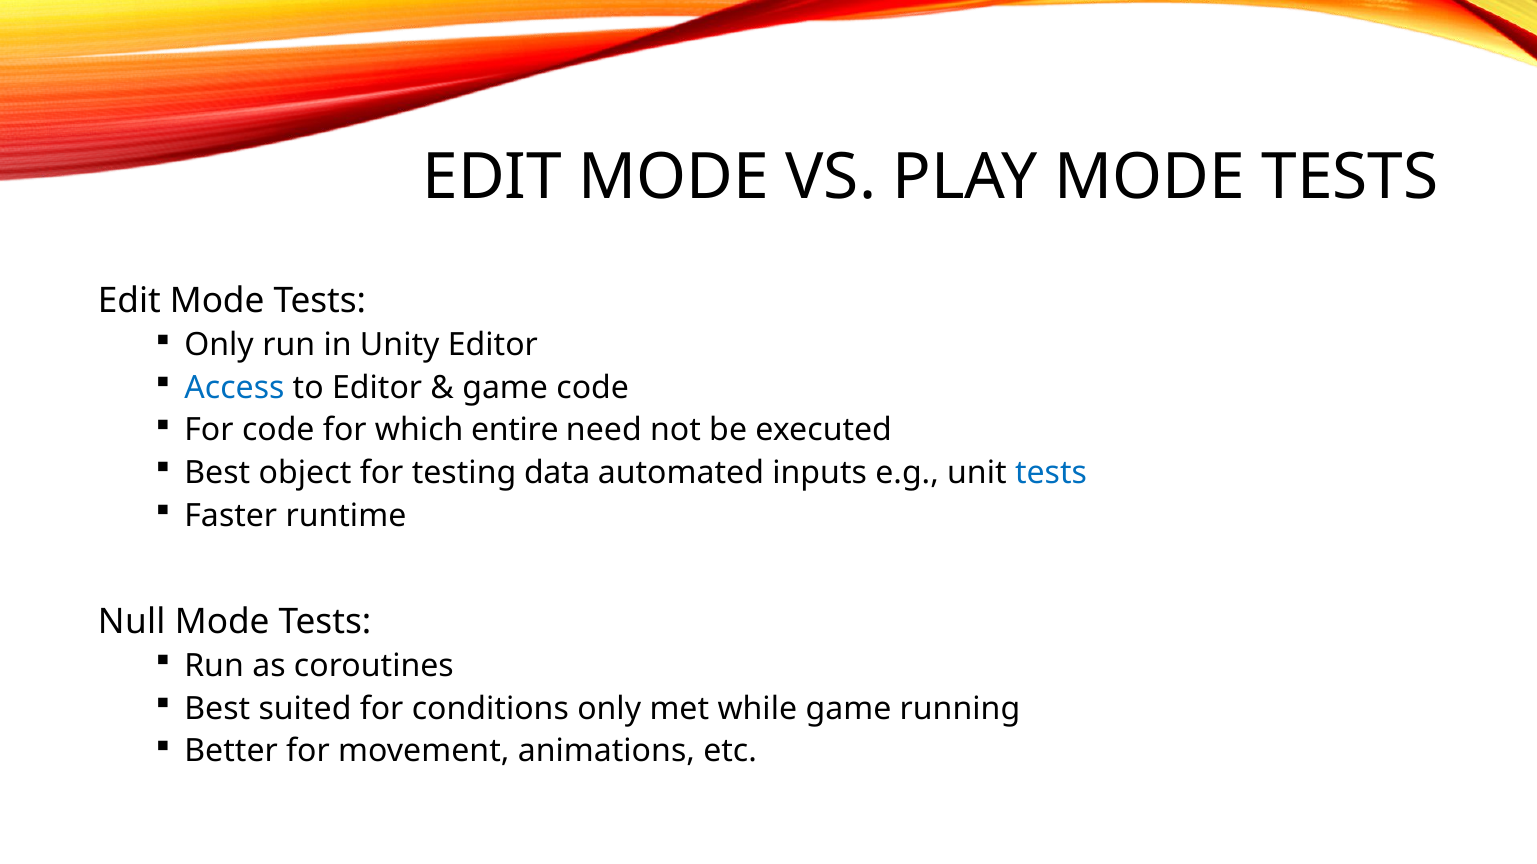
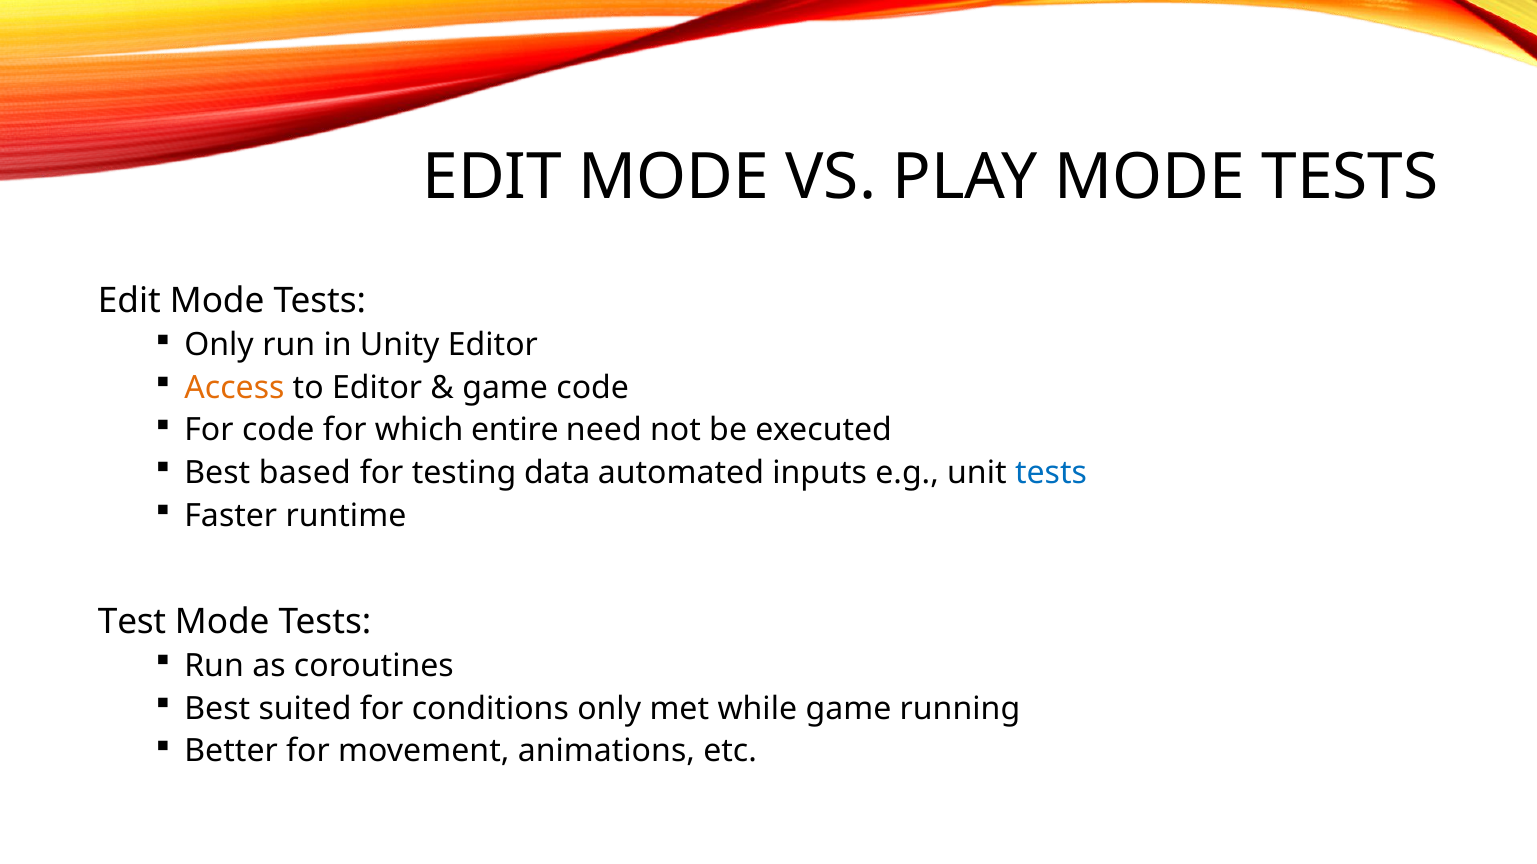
Access colour: blue -> orange
object: object -> based
Null: Null -> Test
